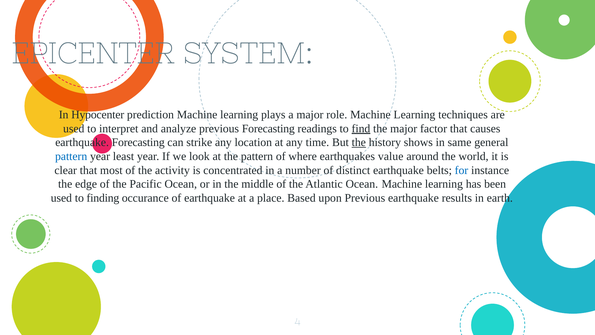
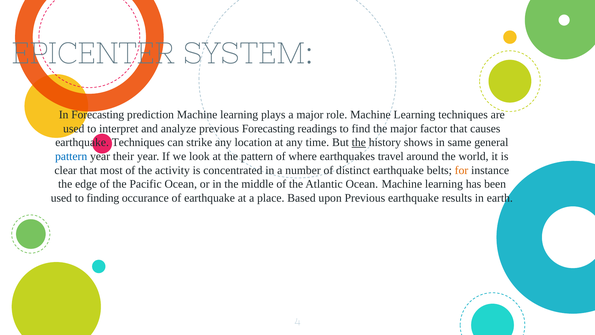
In Hypocenter: Hypocenter -> Forecasting
find underline: present -> none
earthquake Forecasting: Forecasting -> Techniques
least: least -> their
value: value -> travel
for colour: blue -> orange
